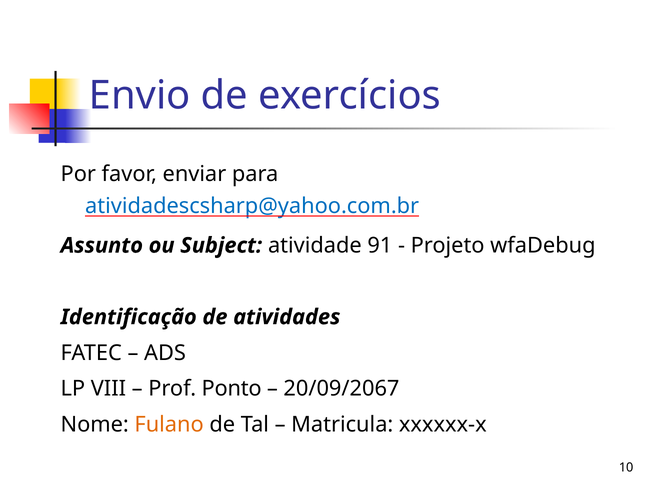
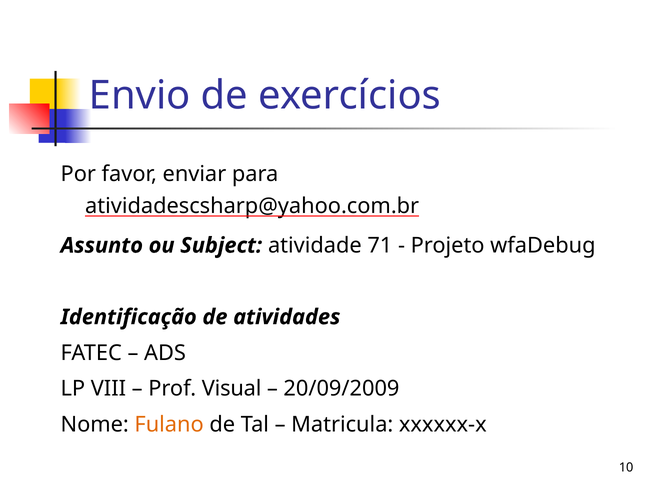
atividadescsharp@yahoo.com.br colour: blue -> black
91: 91 -> 71
Ponto: Ponto -> Visual
20/09/2067: 20/09/2067 -> 20/09/2009
